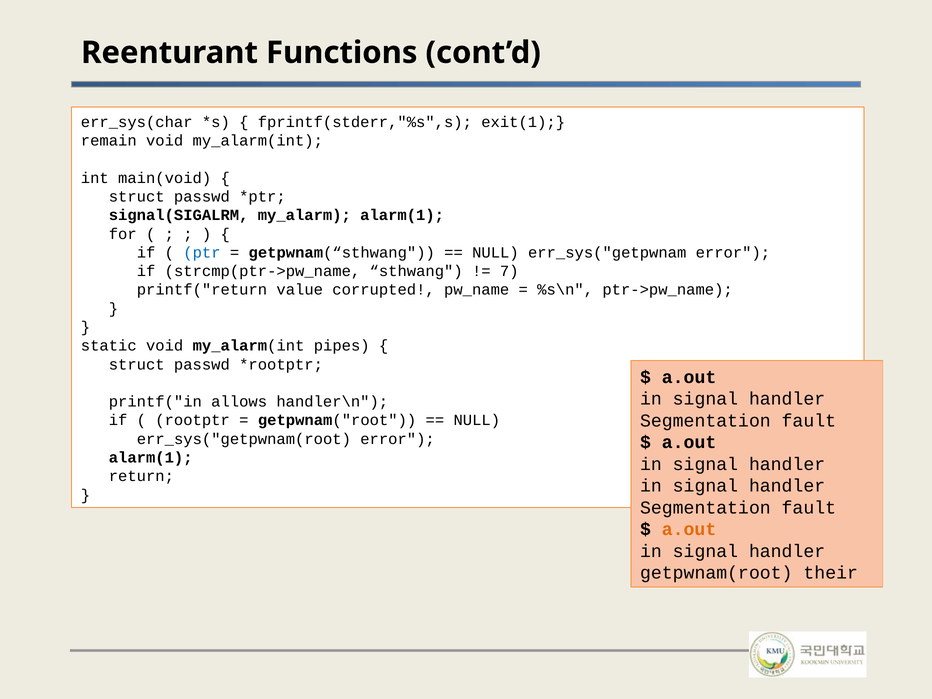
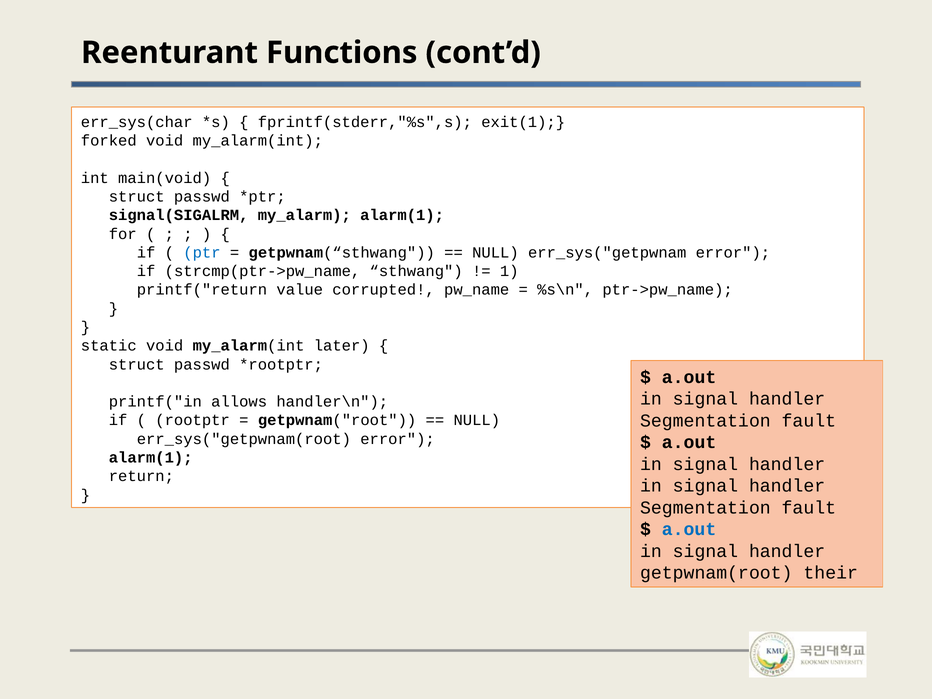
remain: remain -> forked
7: 7 -> 1
pipes: pipes -> later
a.out at (689, 529) colour: orange -> blue
